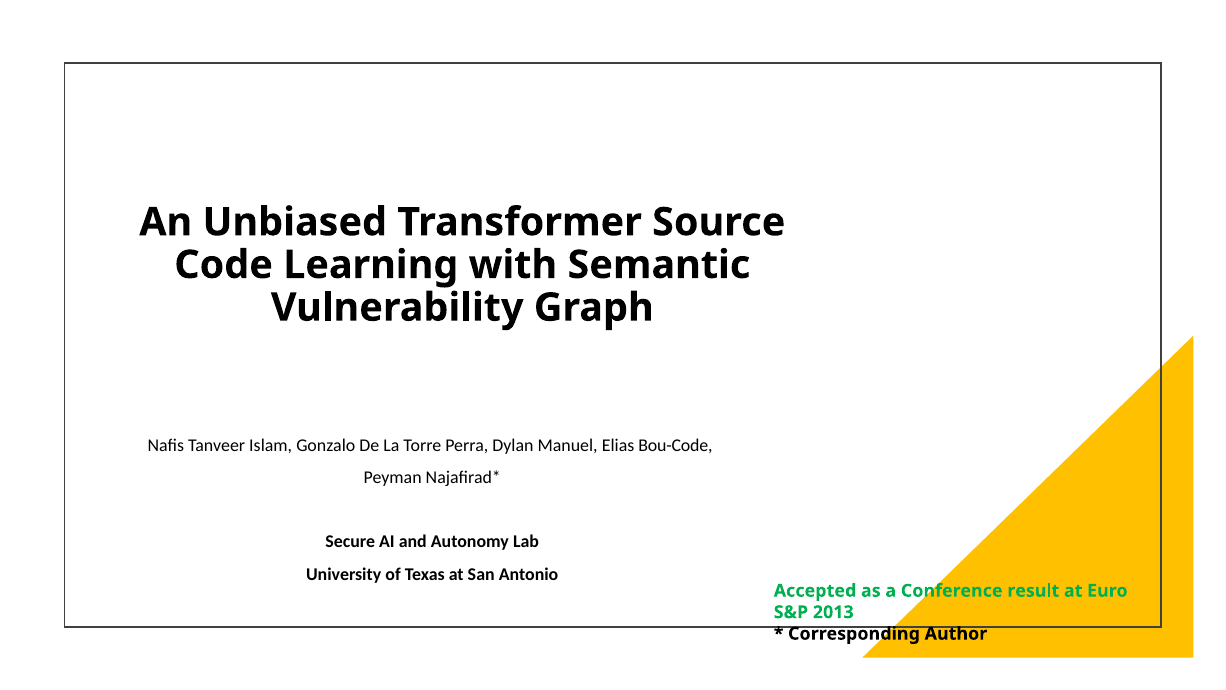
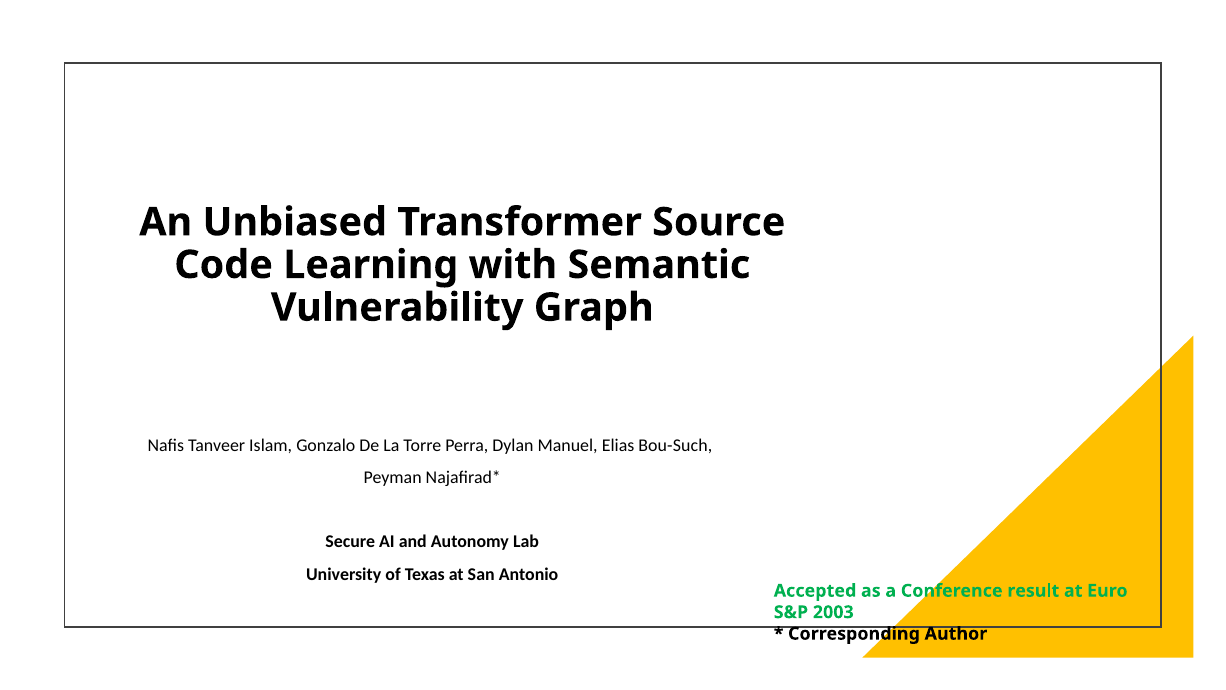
Bou-Code: Bou-Code -> Bou-Such
2013: 2013 -> 2003
